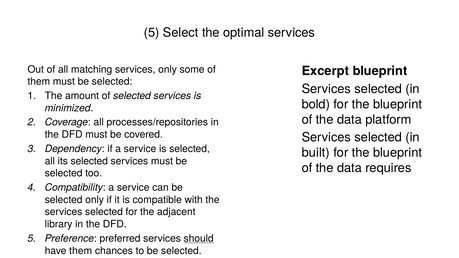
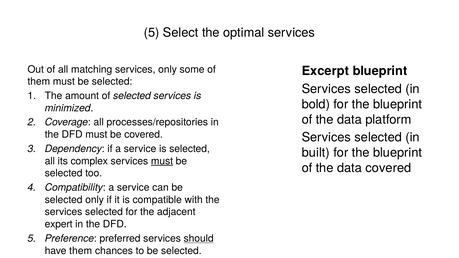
its selected: selected -> complex
must at (162, 161) underline: none -> present
data requires: requires -> covered
library at (59, 224): library -> expert
